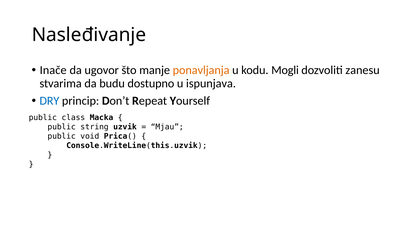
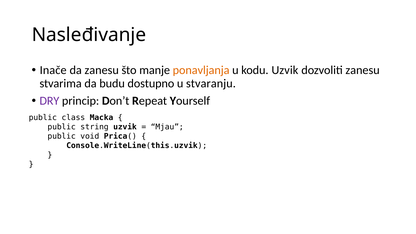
da ugovor: ugovor -> zanesu
kodu Mogli: Mogli -> Uzvik
ispunjava: ispunjava -> stvaranju
DRY colour: blue -> purple
